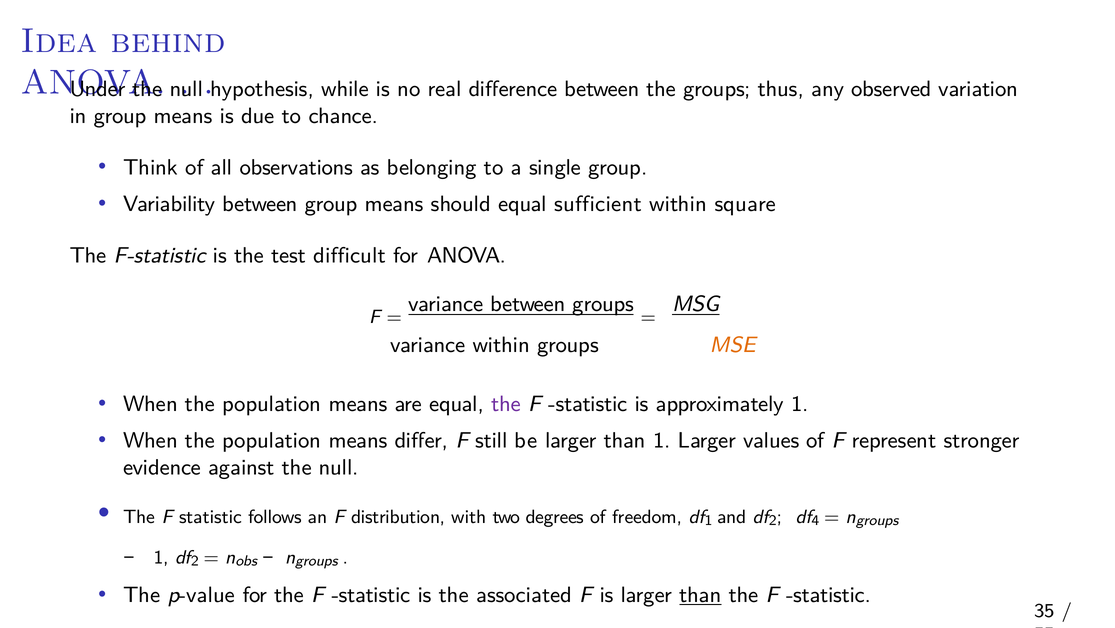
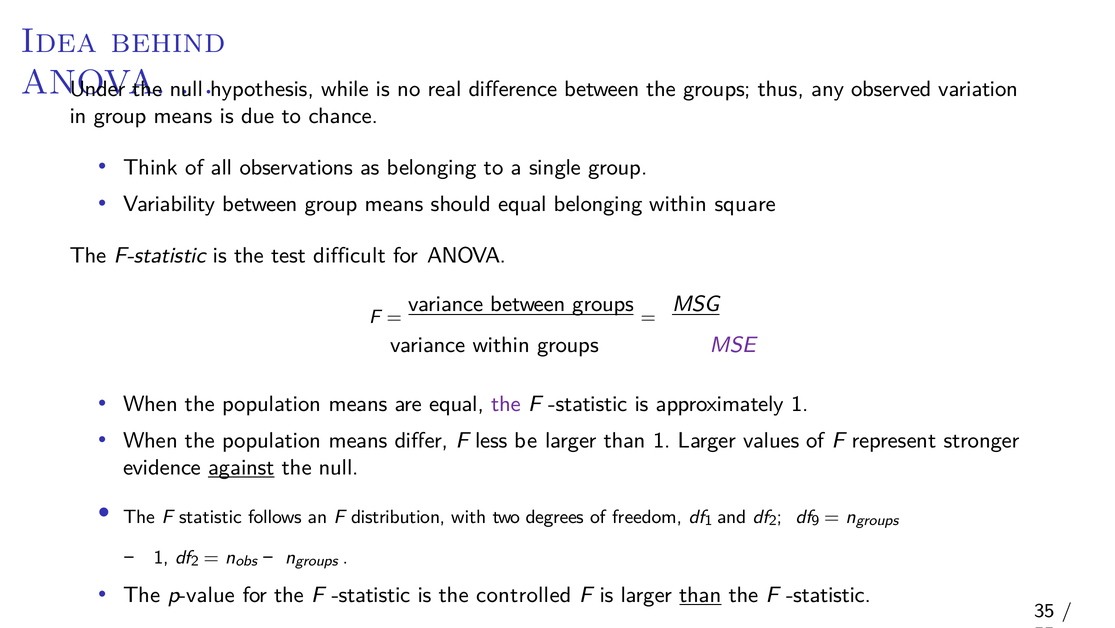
equal sufficient: sufficient -> belonging
MSE colour: orange -> purple
still: still -> less
against underline: none -> present
4: 4 -> 9
associated: associated -> controlled
